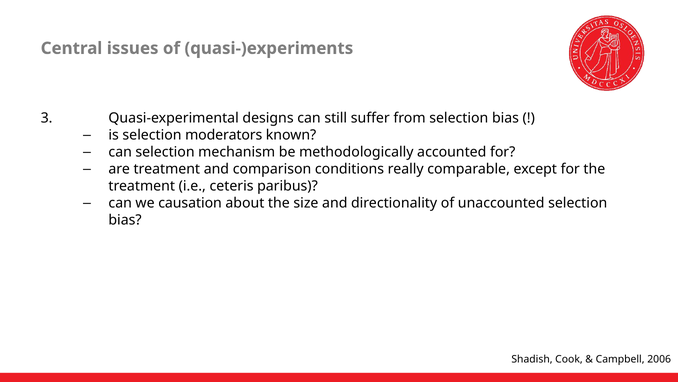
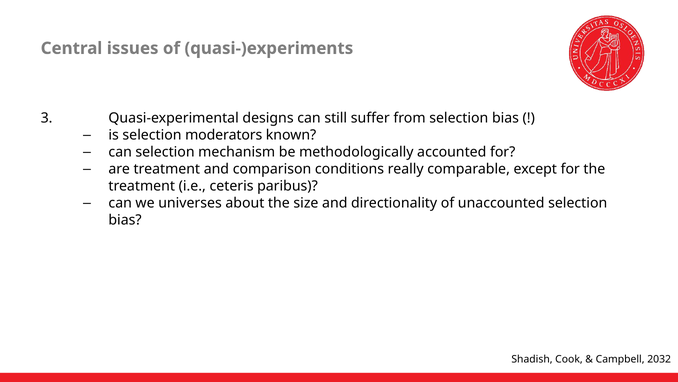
causation: causation -> universes
2006: 2006 -> 2032
